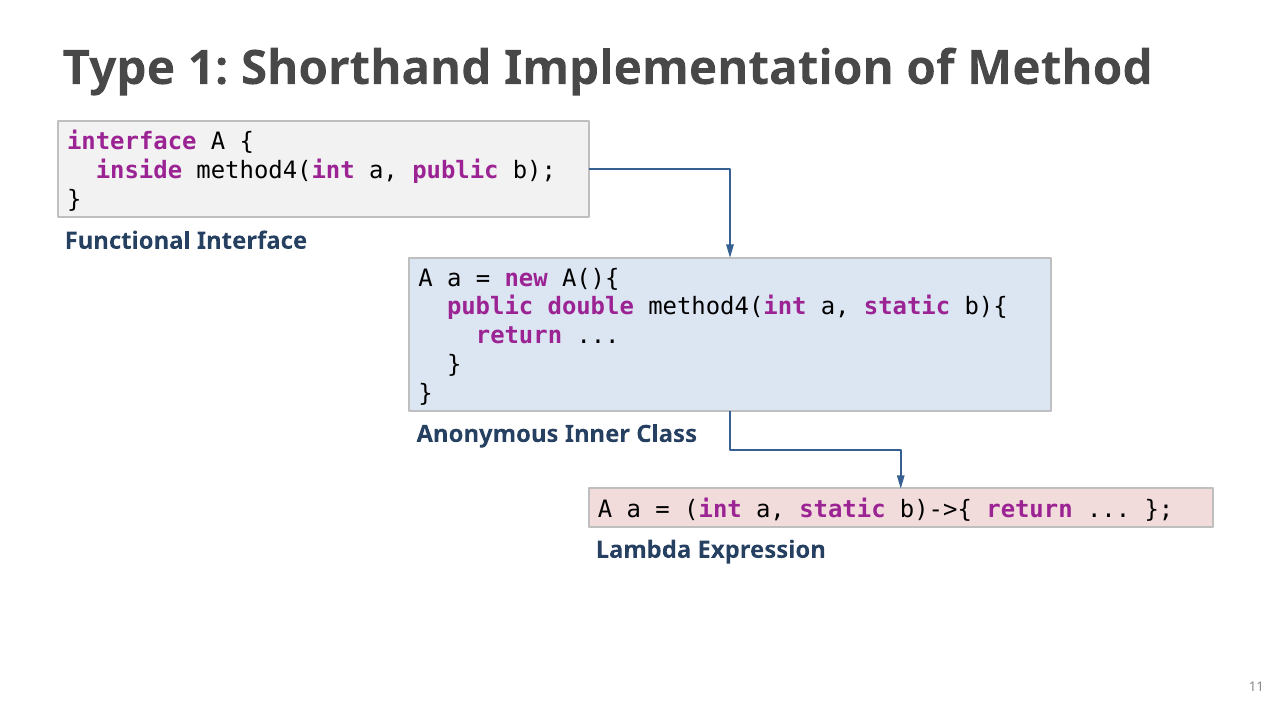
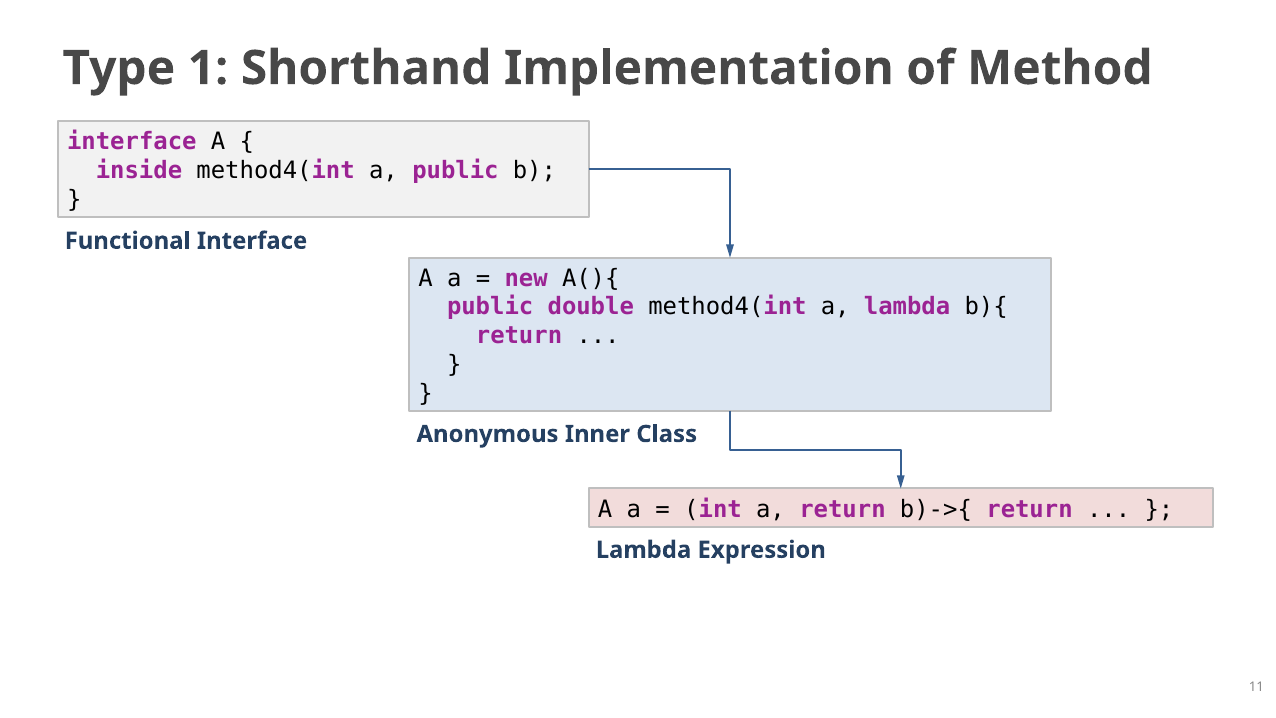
method4(int a static: static -> lambda
int a static: static -> return
